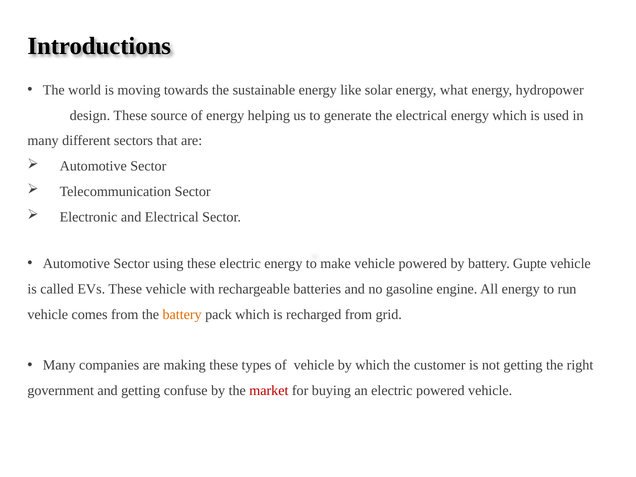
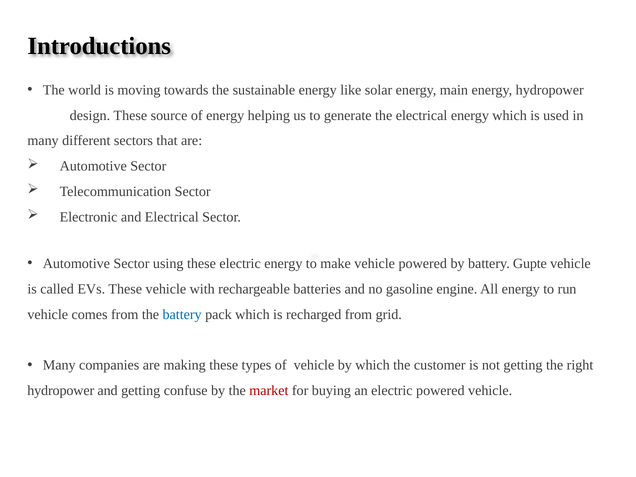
what: what -> main
battery at (182, 314) colour: orange -> blue
government at (61, 391): government -> hydropower
